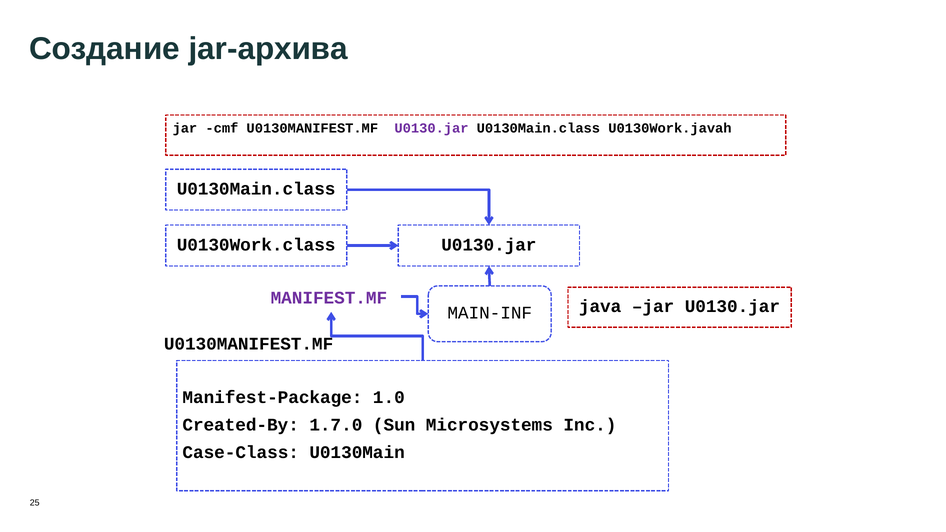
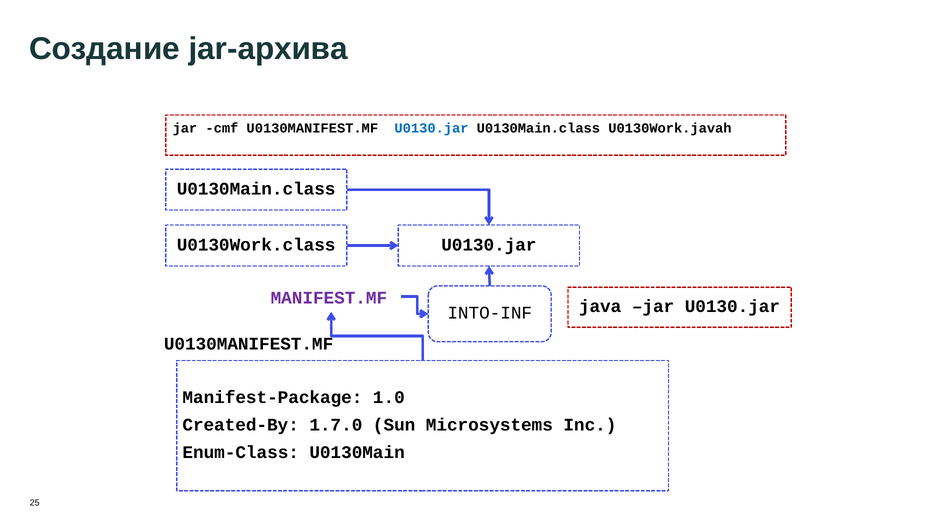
U0130.jar at (432, 128) colour: purple -> blue
MAIN-INF: MAIN-INF -> INTO-INF
Case-Class: Case-Class -> Enum-Class
